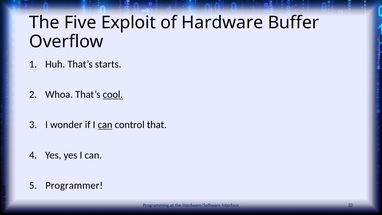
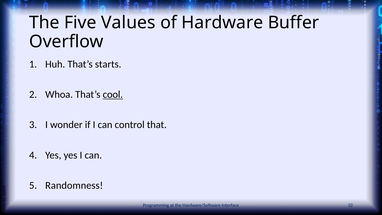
Exploit: Exploit -> Values
can at (105, 125) underline: present -> none
Programmer: Programmer -> Randomness
